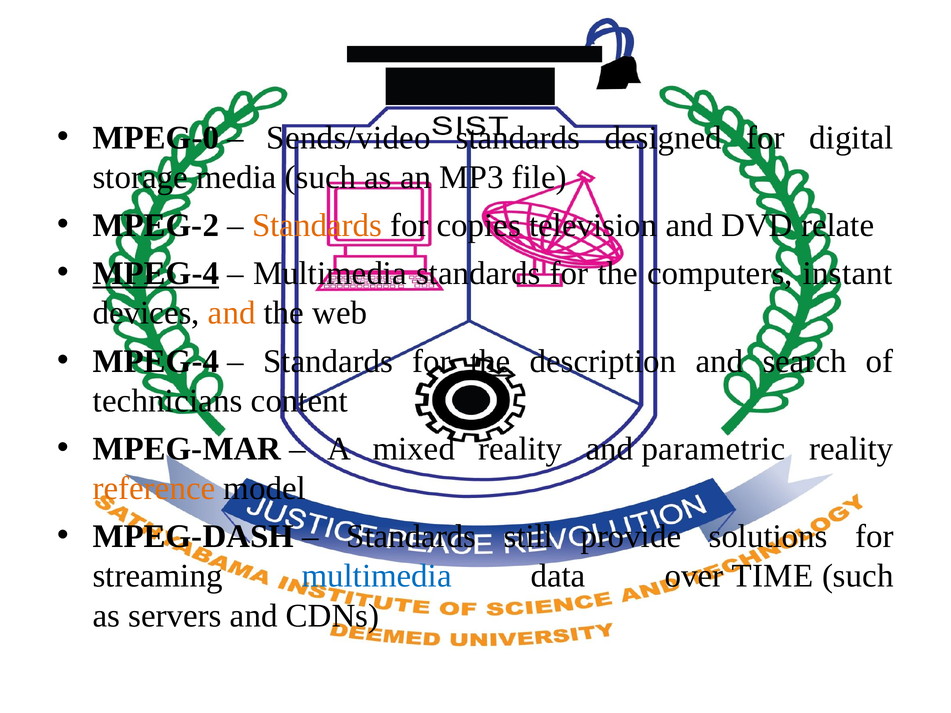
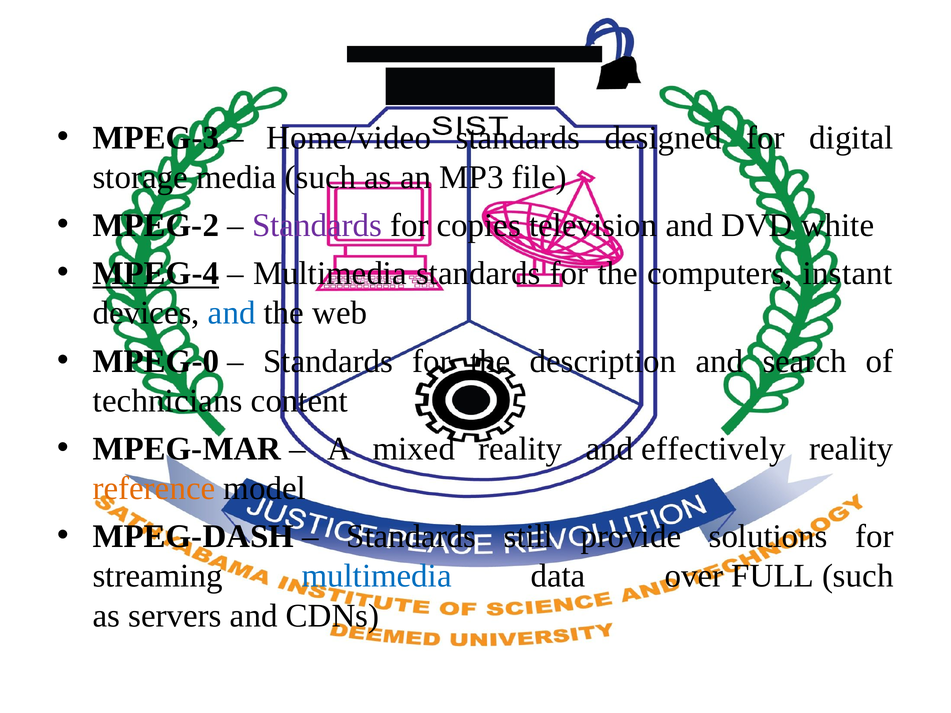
MPEG-0: MPEG-0 -> MPEG-3
Sends/video: Sends/video -> Home/video
Standards at (317, 226) colour: orange -> purple
relate: relate -> white
and at (232, 313) colour: orange -> blue
MPEG-4 at (156, 361): MPEG-4 -> MPEG-0
the at (490, 361) underline: present -> none
parametric: parametric -> effectively
TIME: TIME -> FULL
